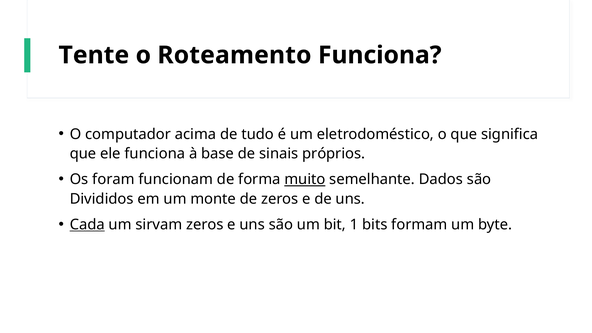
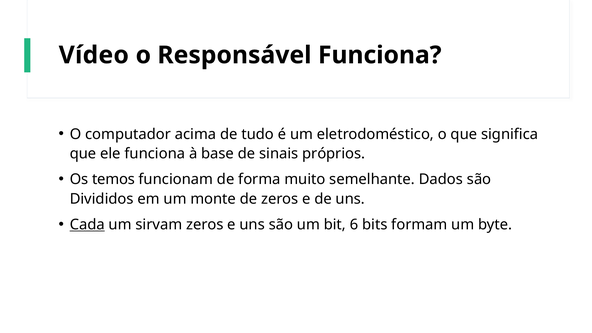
Tente: Tente -> Vídeo
Roteamento: Roteamento -> Responsável
foram: foram -> temos
muito underline: present -> none
1: 1 -> 6
